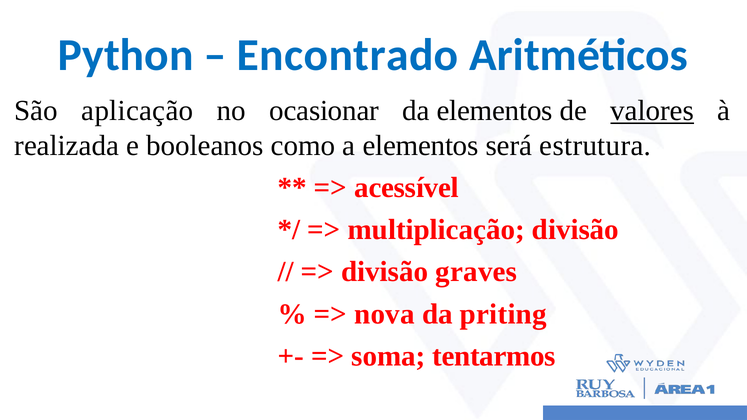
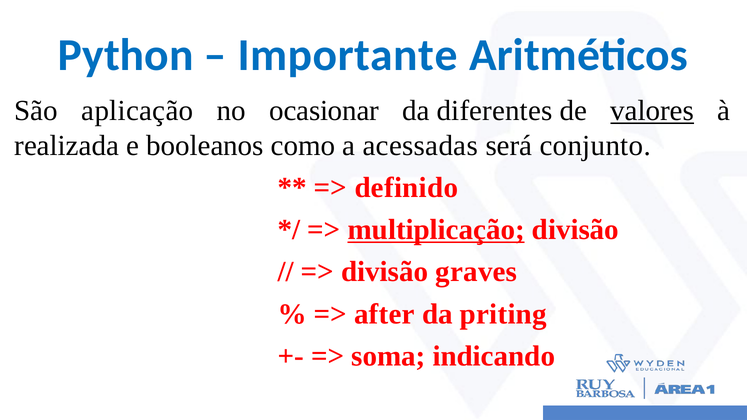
Encontrado: Encontrado -> Importante
da elementos: elementos -> diferentes
a elementos: elementos -> acessadas
estrutura: estrutura -> conjunto
acessível: acessível -> definido
multiplicação underline: none -> present
nova: nova -> after
tentarmos: tentarmos -> indicando
